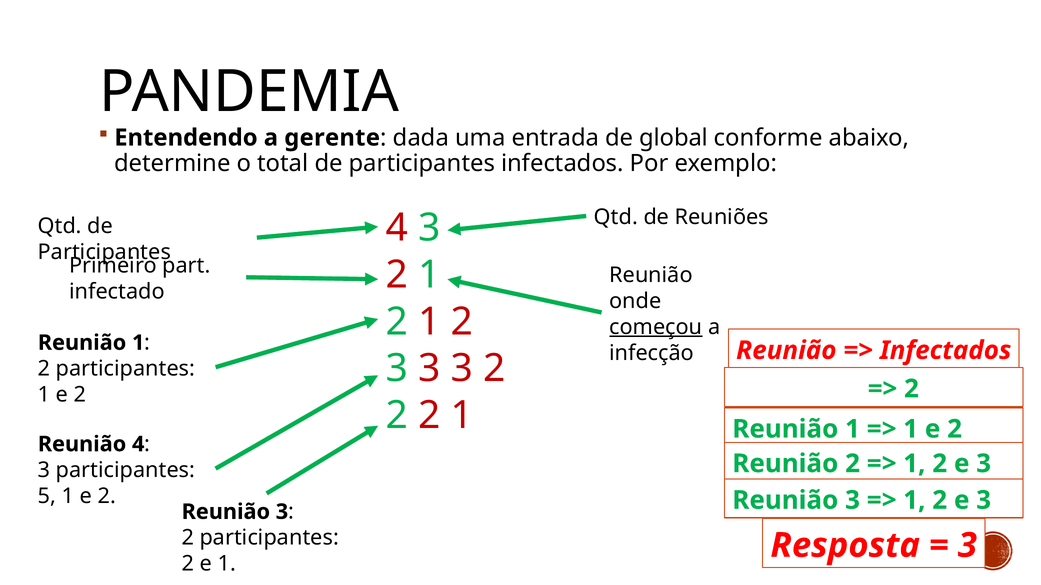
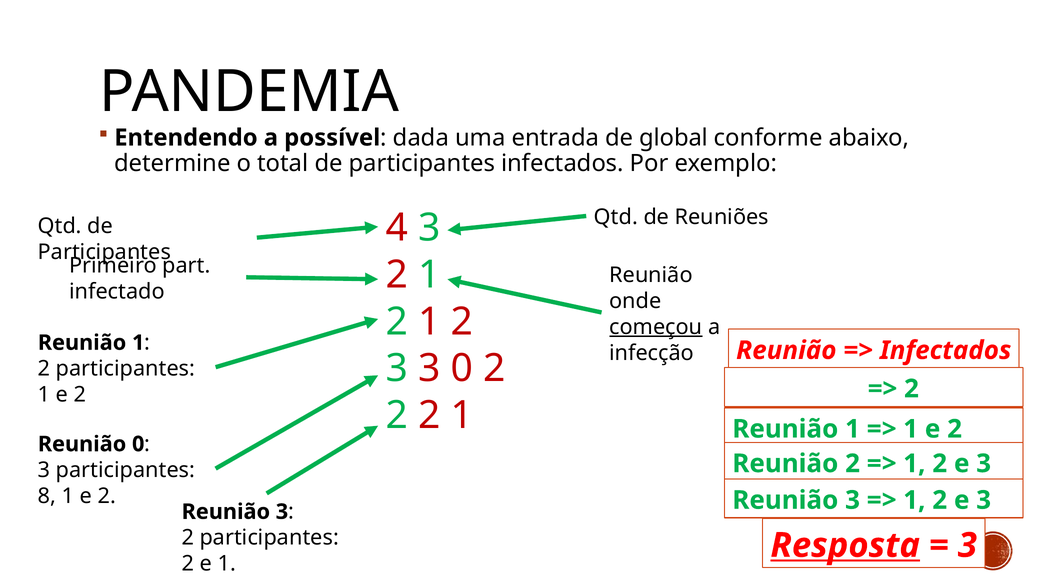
gerente: gerente -> possível
3 3 3: 3 -> 0
Reunião 4: 4 -> 0
5: 5 -> 8
Resposta underline: none -> present
